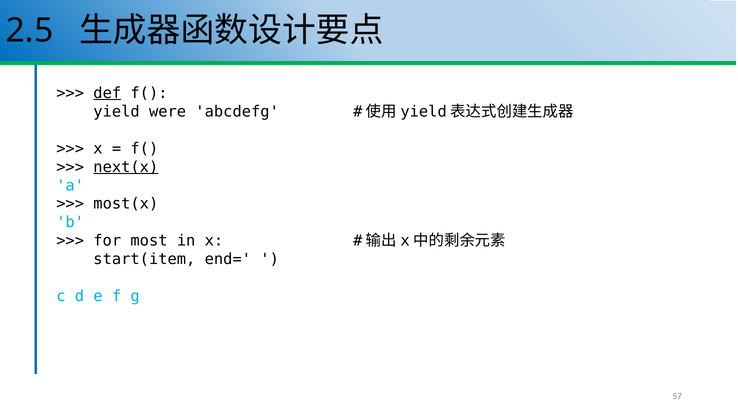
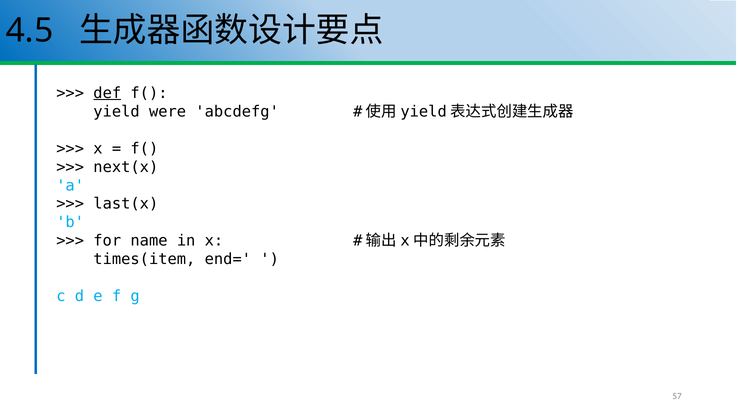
2.5: 2.5 -> 4.5
next(x underline: present -> none
most(x: most(x -> last(x
most: most -> name
start(item: start(item -> times(item
